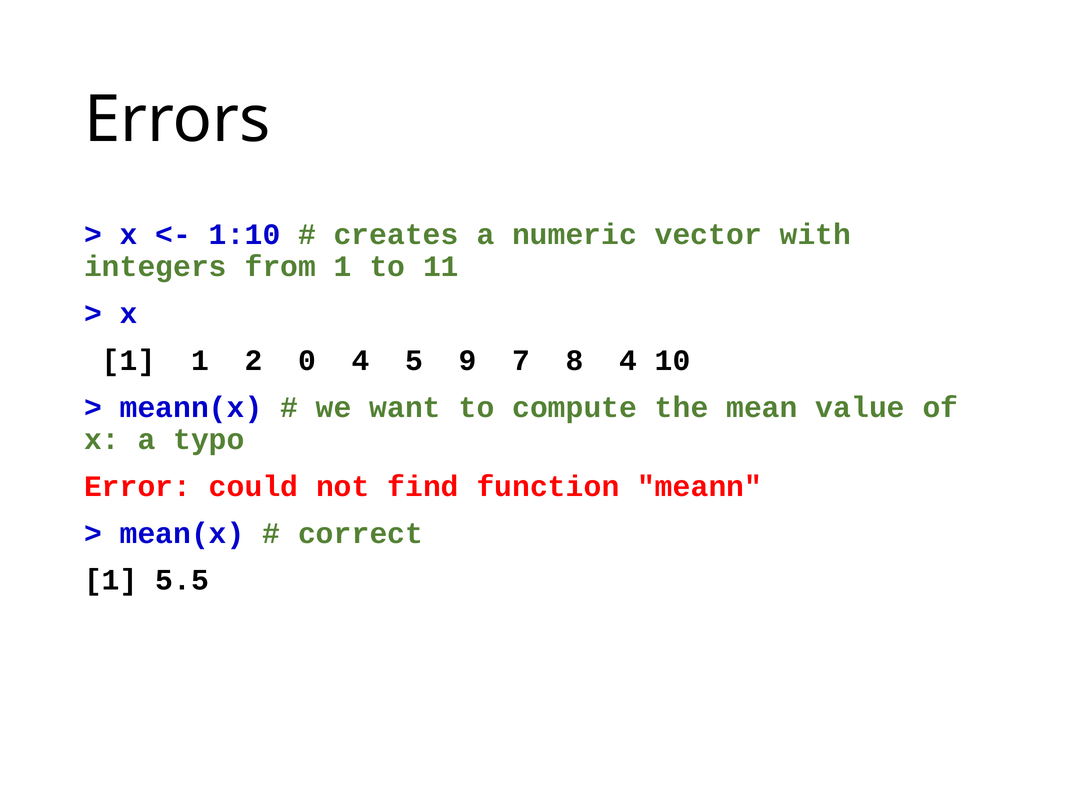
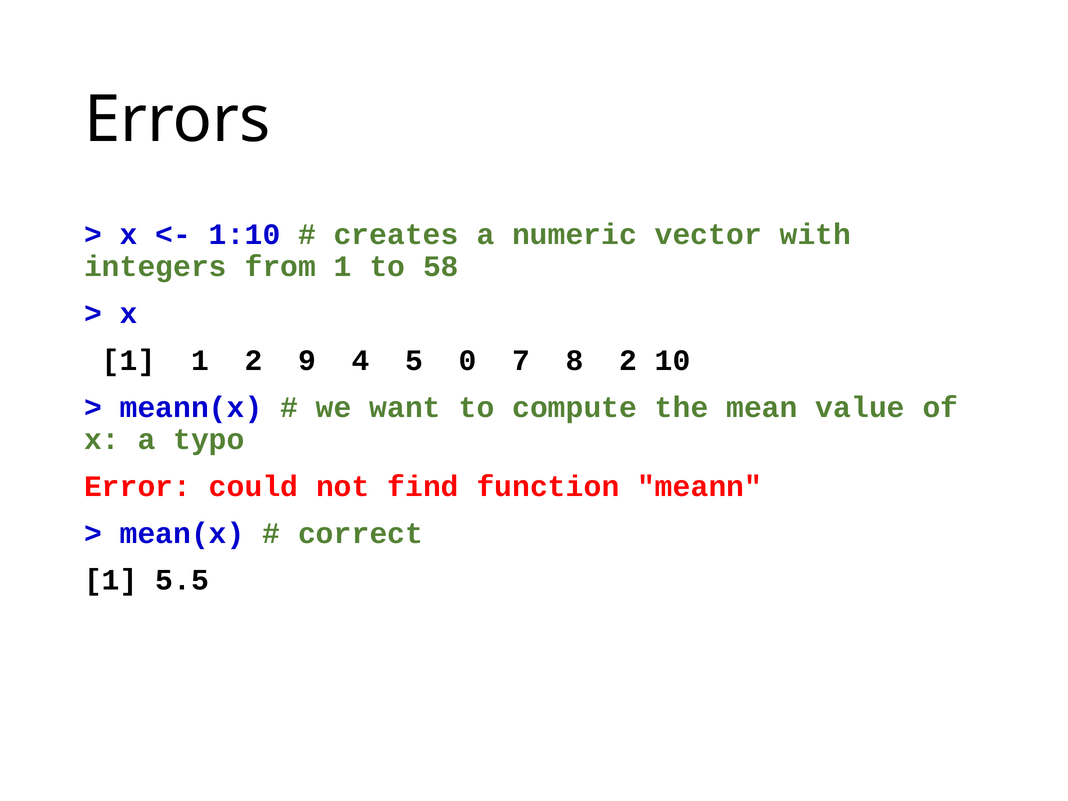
11: 11 -> 58
0: 0 -> 9
9: 9 -> 0
8 4: 4 -> 2
